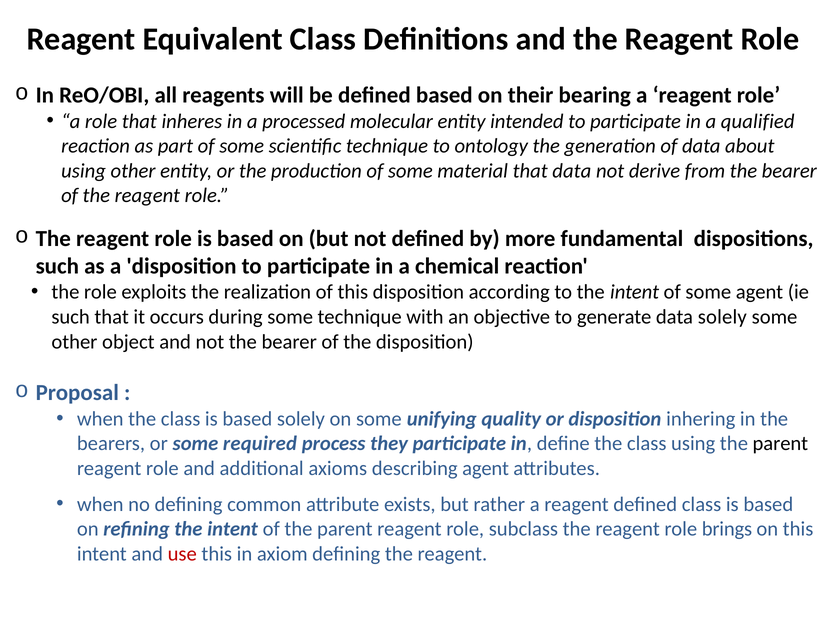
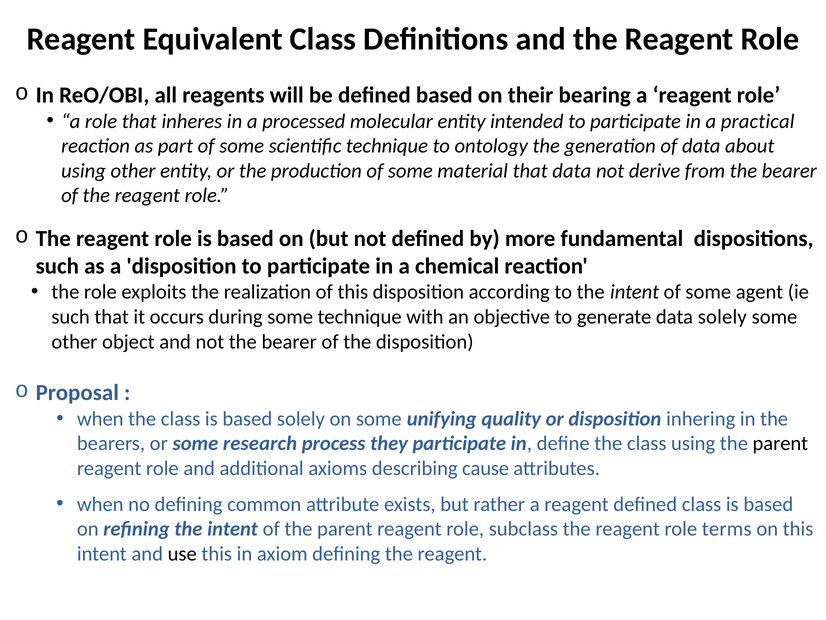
qualified: qualified -> practical
required: required -> research
describing agent: agent -> cause
brings: brings -> terms
use colour: red -> black
